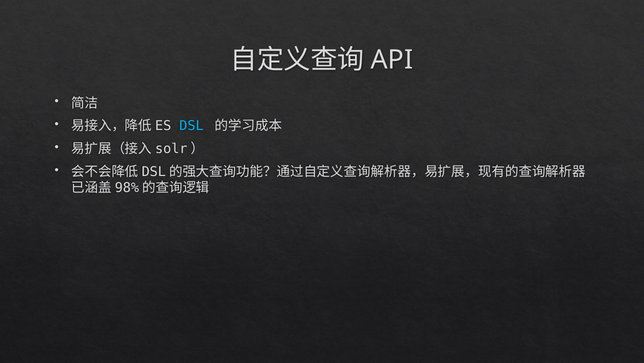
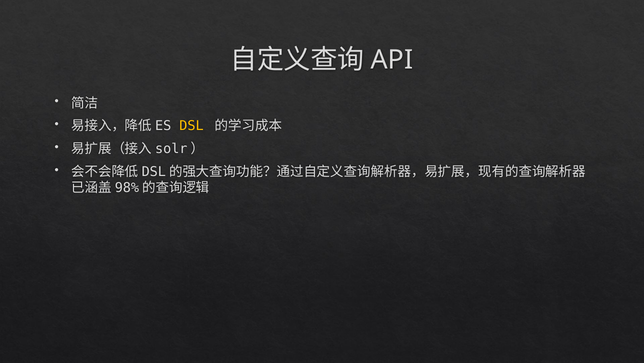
DSL colour: light blue -> yellow
